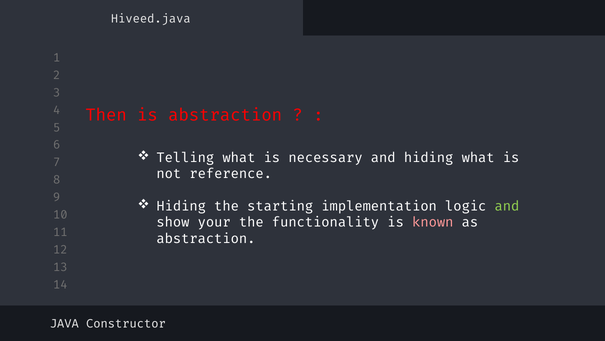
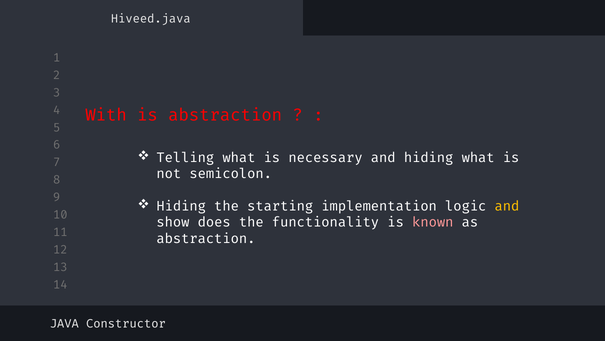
Then: Then -> With
reference: reference -> semicolon
and at (507, 206) colour: light green -> yellow
your: your -> does
